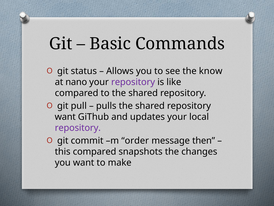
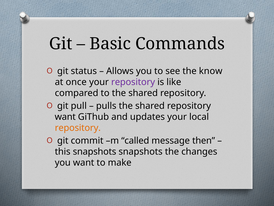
nano: nano -> once
repository at (78, 128) colour: purple -> orange
order: order -> called
this compared: compared -> snapshots
